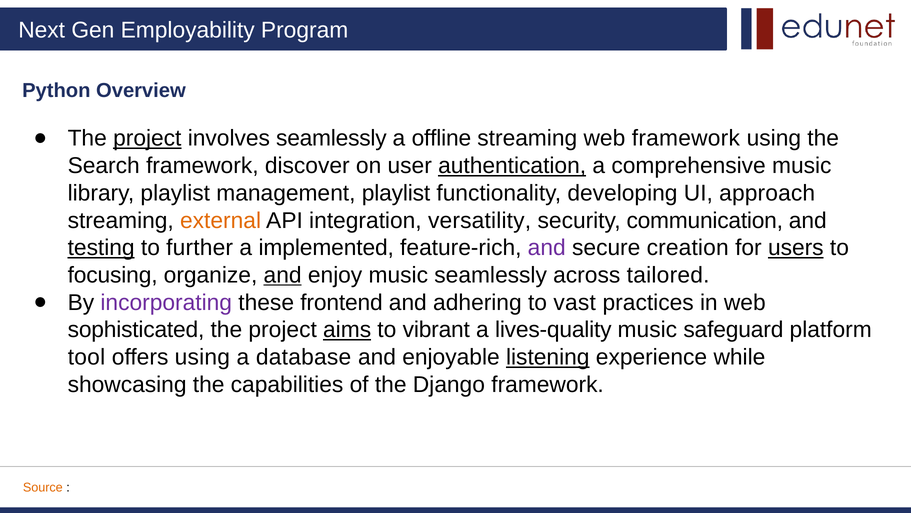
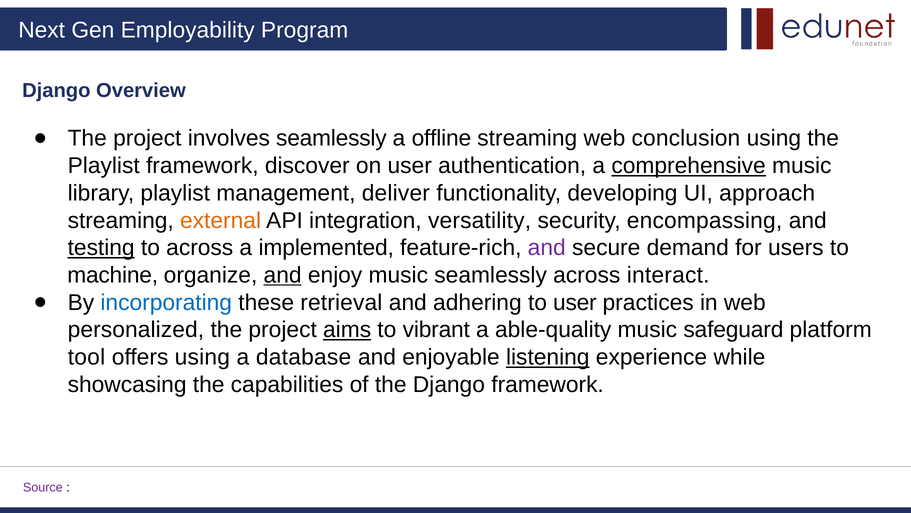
Python at (56, 91): Python -> Django
project at (147, 138) underline: present -> none
web framework: framework -> conclusion
Search at (104, 166): Search -> Playlist
authentication underline: present -> none
comprehensive underline: none -> present
management playlist: playlist -> deliver
communication: communication -> encompassing
to further: further -> across
creation: creation -> demand
users underline: present -> none
focusing: focusing -> machine
tailored: tailored -> interact
incorporating colour: purple -> blue
frontend: frontend -> retrieval
to vast: vast -> user
sophisticated: sophisticated -> personalized
lives-quality: lives-quality -> able-quality
Source colour: orange -> purple
